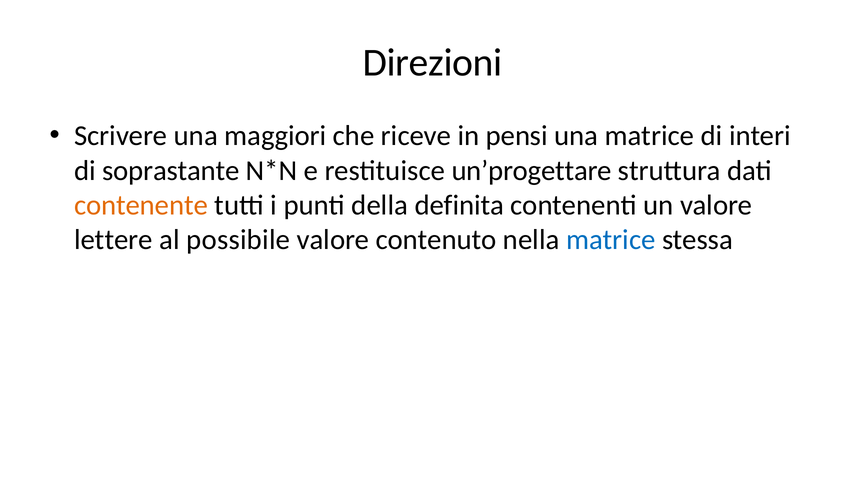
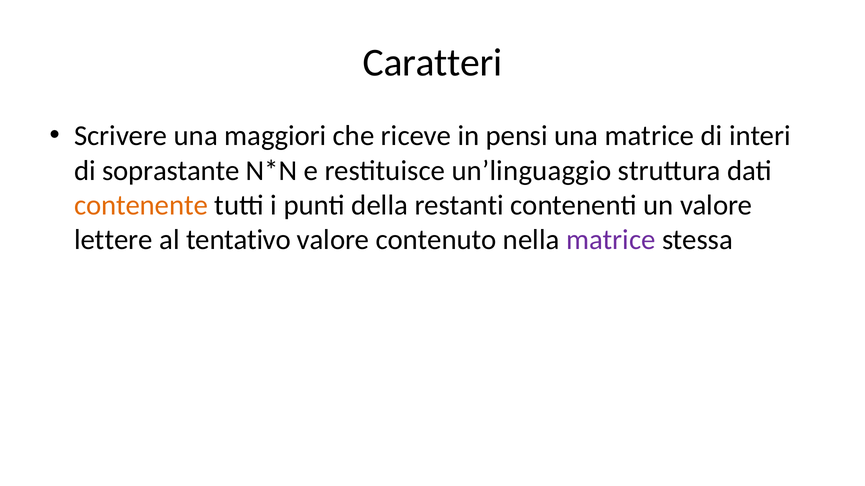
Direzioni: Direzioni -> Caratteri
un’progettare: un’progettare -> un’linguaggio
definita: definita -> restanti
possibile: possibile -> tentativo
matrice at (611, 240) colour: blue -> purple
